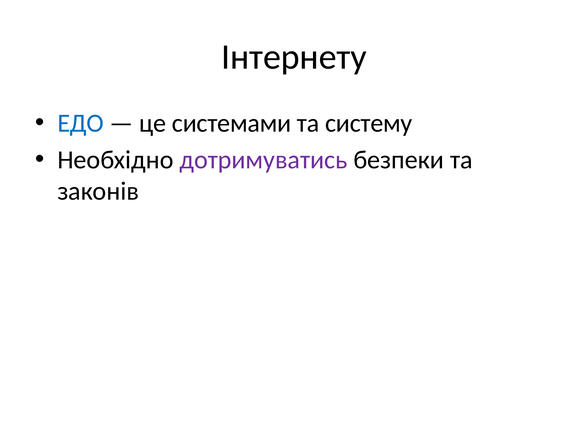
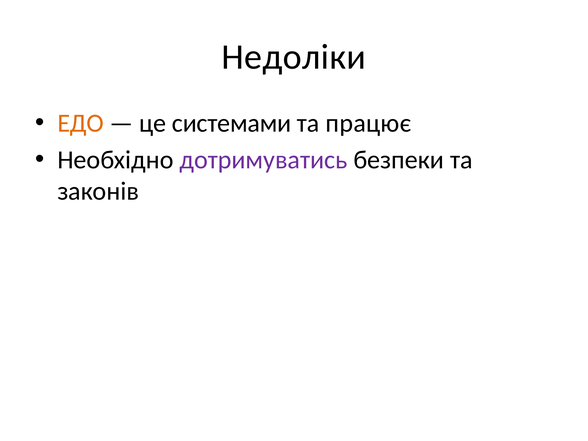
Інтернету: Інтернету -> Недоліки
ЕДО colour: blue -> orange
систему: систему -> працює
